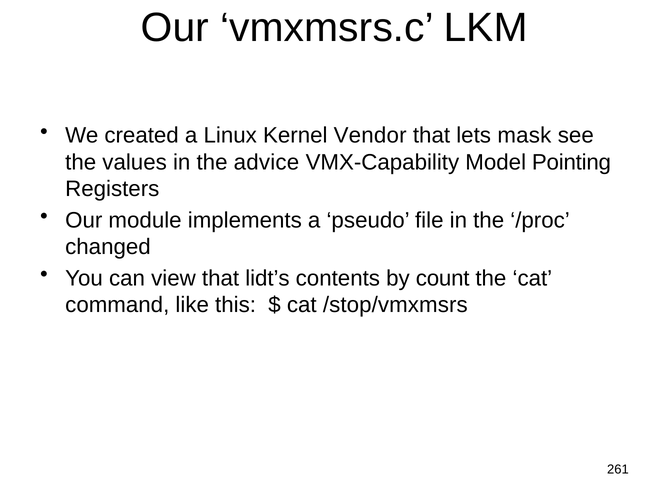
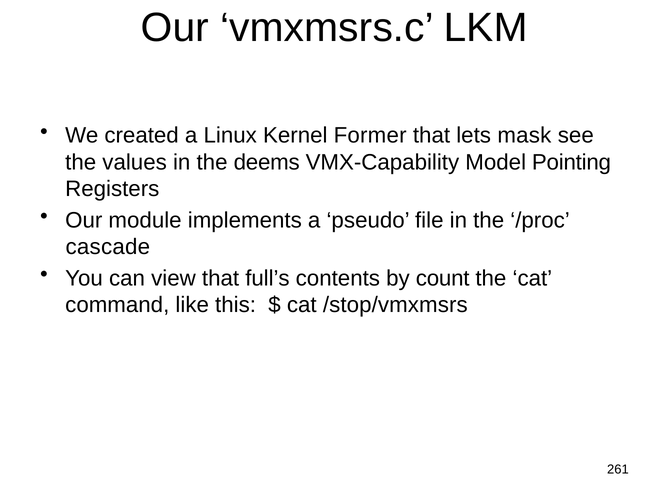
Vendor: Vendor -> Former
advice: advice -> deems
changed: changed -> cascade
lidt’s: lidt’s -> full’s
